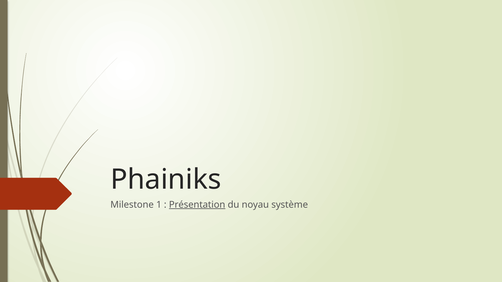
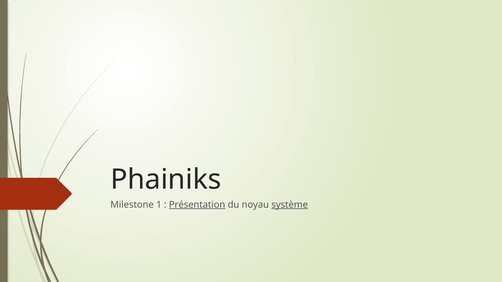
système underline: none -> present
